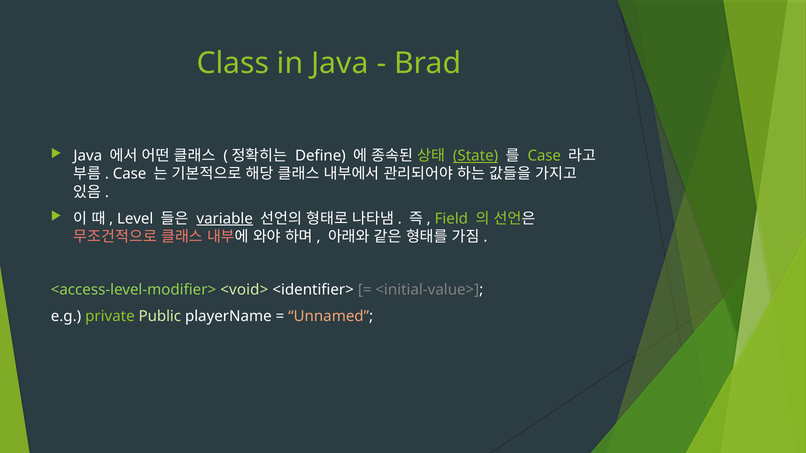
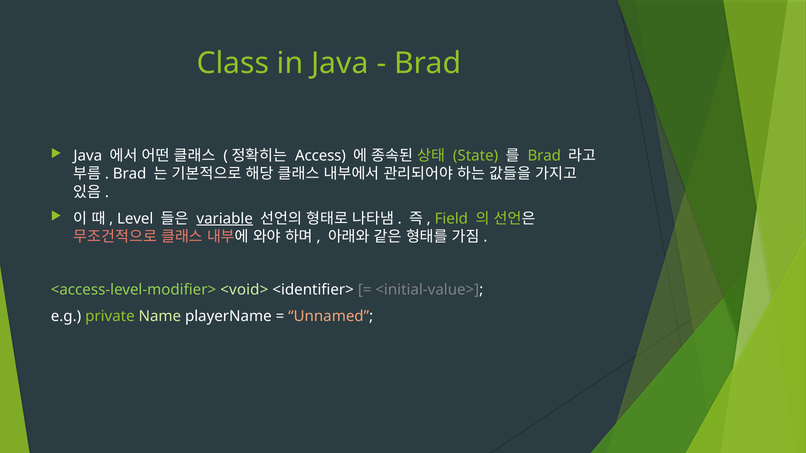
Define: Define -> Access
State underline: present -> none
Case at (544, 156): Case -> Brad
Case at (130, 174): Case -> Brad
Public: Public -> Name
